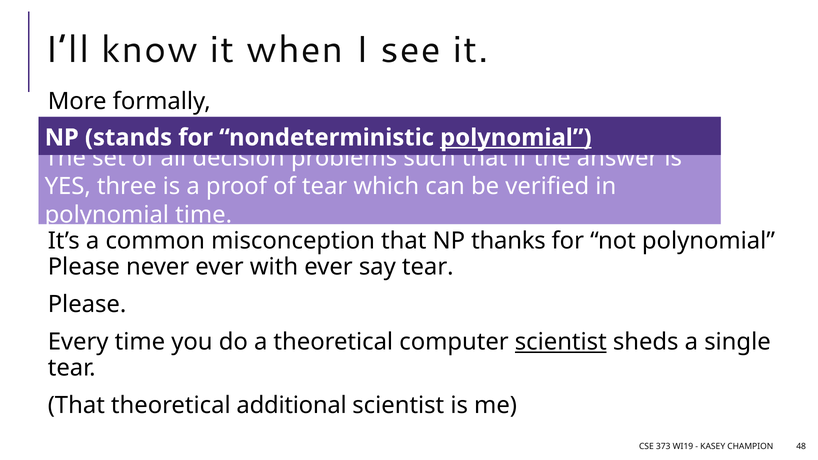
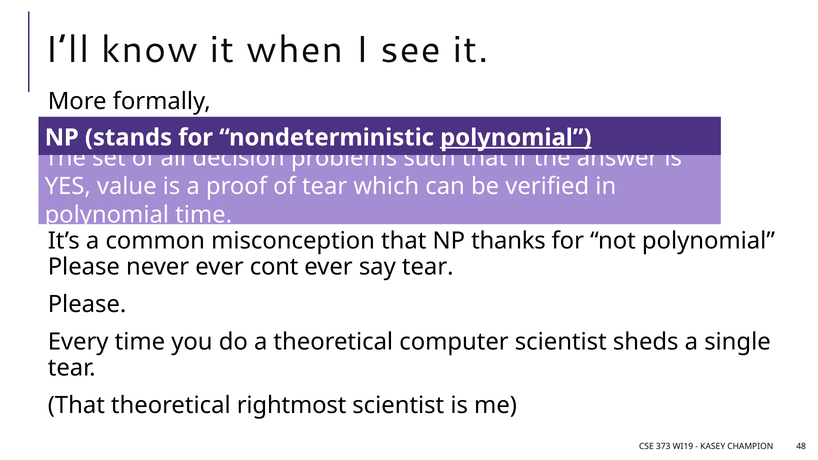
three: three -> value
with: with -> cont
scientist at (561, 342) underline: present -> none
additional: additional -> rightmost
